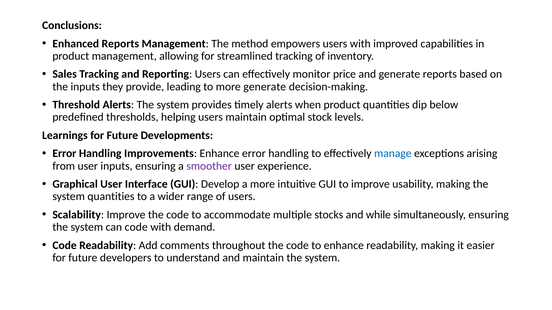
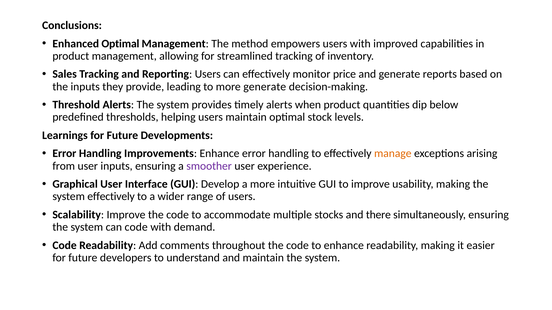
Enhanced Reports: Reports -> Optimal
manage colour: blue -> orange
system quantities: quantities -> effectively
while: while -> there
